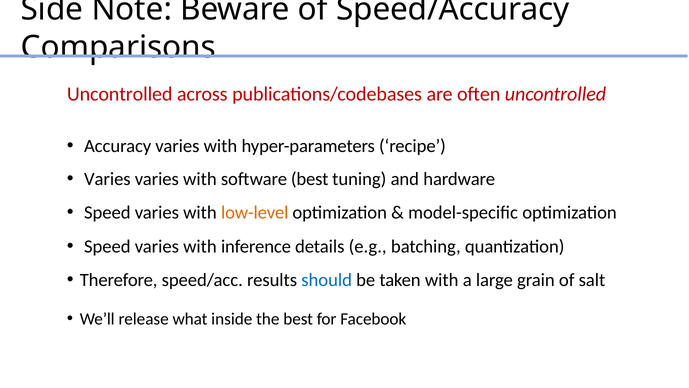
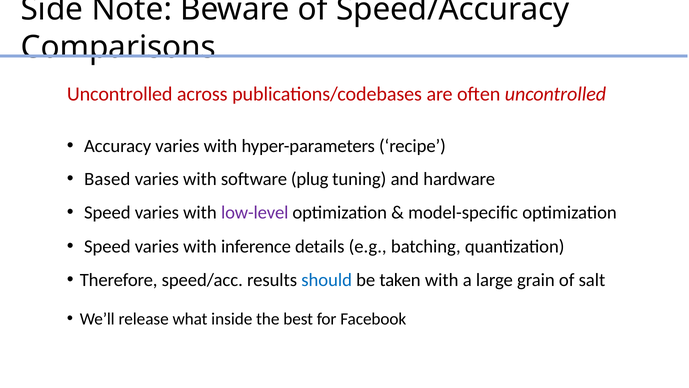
Varies at (107, 179): Varies -> Based
software best: best -> plug
low-level colour: orange -> purple
